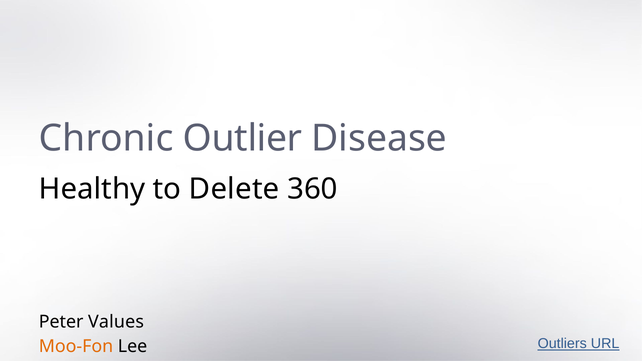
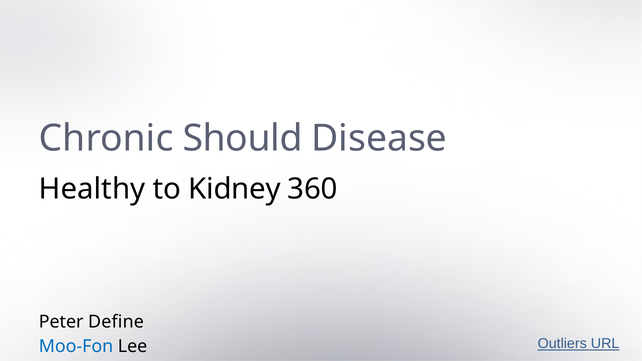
Outlier: Outlier -> Should
Delete: Delete -> Kidney
Values: Values -> Define
Moo-Fon colour: orange -> blue
